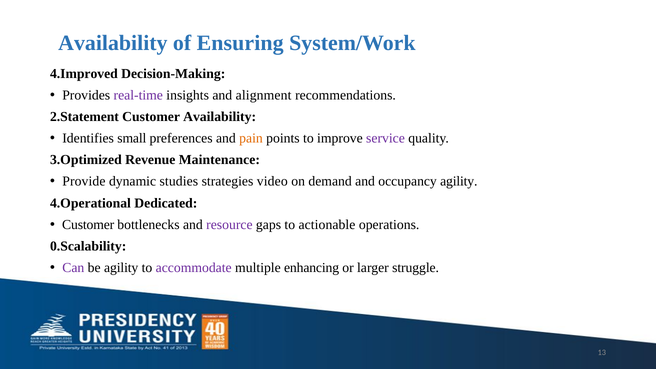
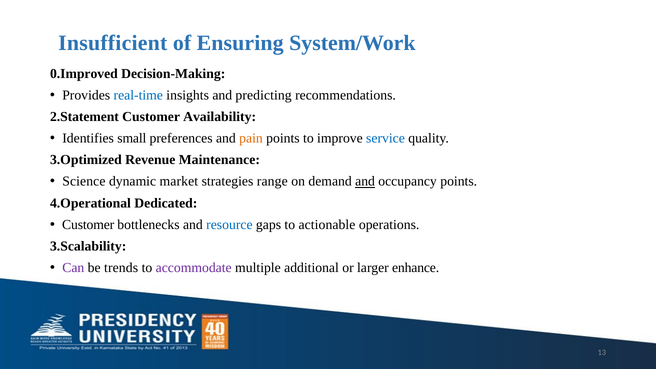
Availability at (113, 43): Availability -> Insufficient
4.Improved: 4.Improved -> 0.Improved
real-time colour: purple -> blue
alignment: alignment -> predicting
service colour: purple -> blue
Provide: Provide -> Science
studies: studies -> market
video: video -> range
and at (365, 181) underline: none -> present
occupancy agility: agility -> points
resource colour: purple -> blue
0.Scalability: 0.Scalability -> 3.Scalability
be agility: agility -> trends
enhancing: enhancing -> additional
struggle: struggle -> enhance
